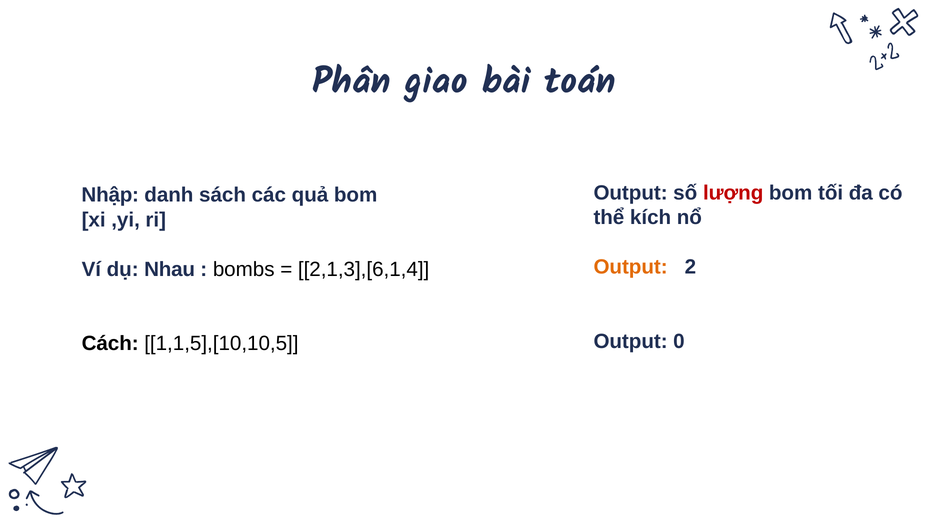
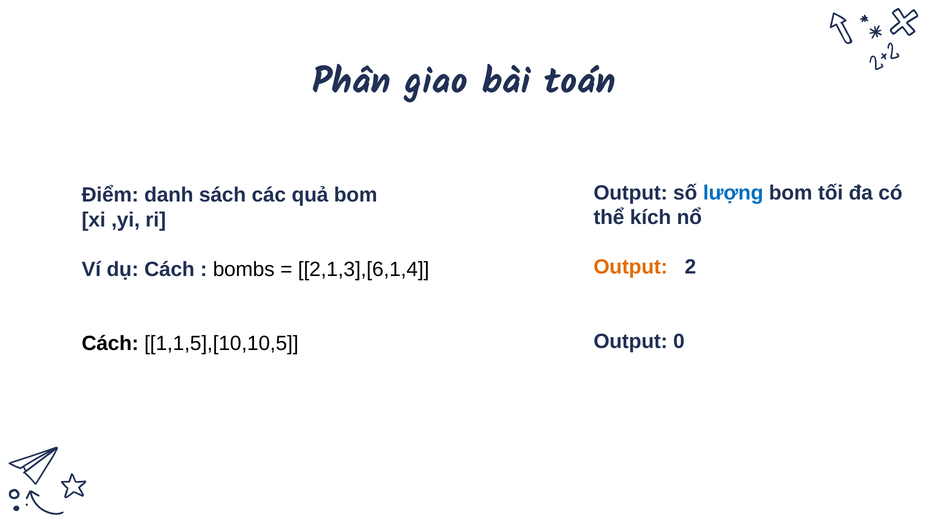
lượng colour: red -> blue
Nhập: Nhập -> Điểm
dụ Nhau: Nhau -> Cách
